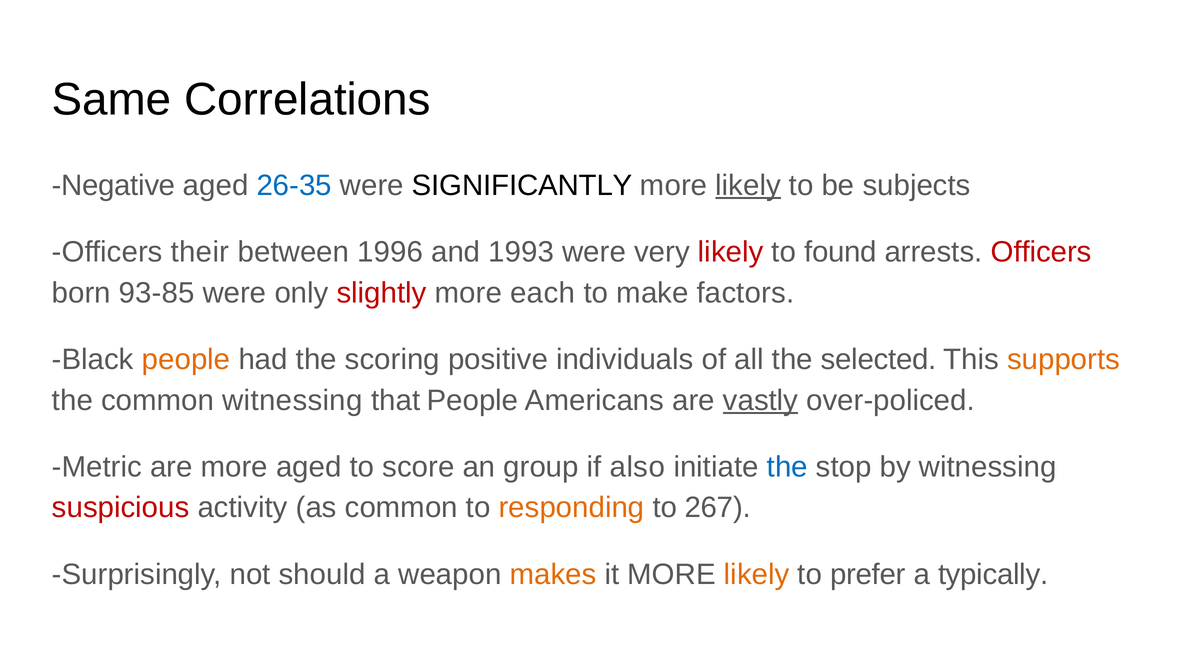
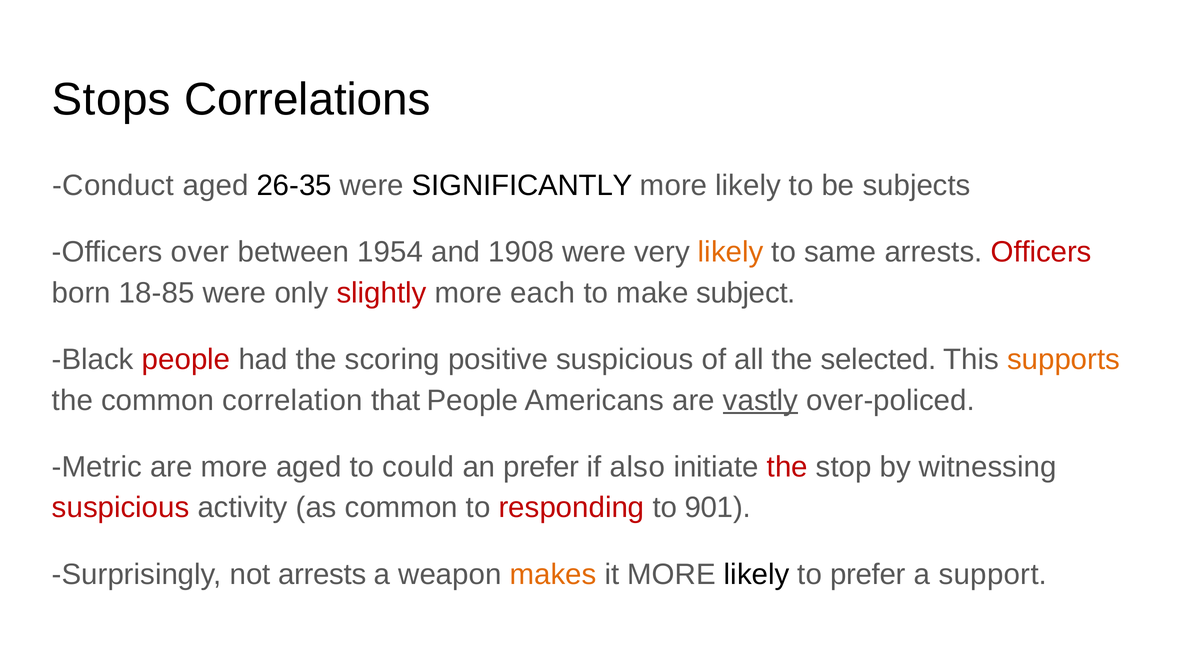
Same: Same -> Stops
Negative: Negative -> Conduct
26-35 colour: blue -> black
likely at (748, 185) underline: present -> none
their: their -> over
1996: 1996 -> 1954
1993: 1993 -> 1908
likely at (731, 252) colour: red -> orange
found: found -> same
93-85: 93-85 -> 18-85
factors: factors -> subject
people at (186, 360) colour: orange -> red
positive individuals: individuals -> suspicious
common witnessing: witnessing -> correlation
score: score -> could
an group: group -> prefer
the at (787, 467) colour: blue -> red
responding colour: orange -> red
267: 267 -> 901
not should: should -> arrests
likely at (757, 575) colour: orange -> black
typically: typically -> support
